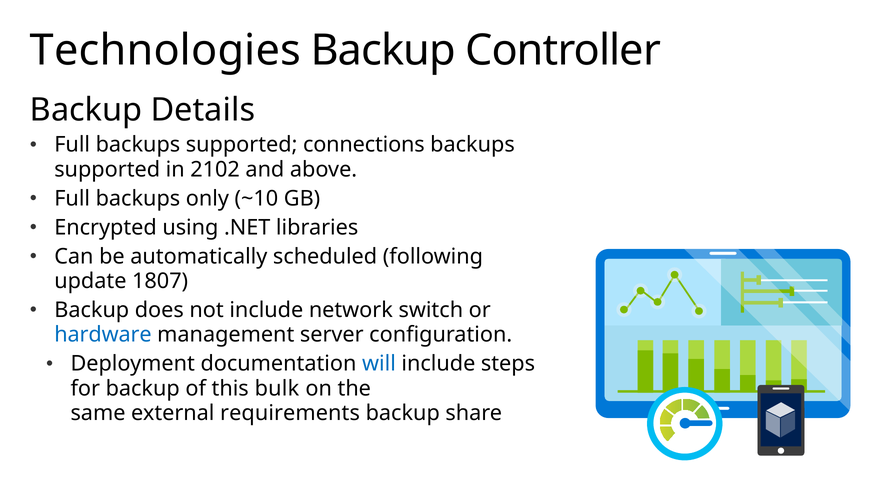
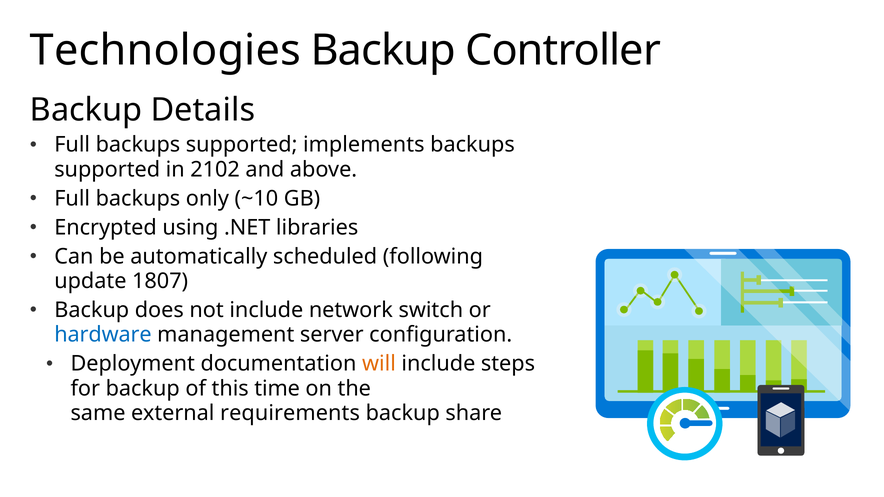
connections: connections -> implements
will colour: blue -> orange
bulk: bulk -> time
